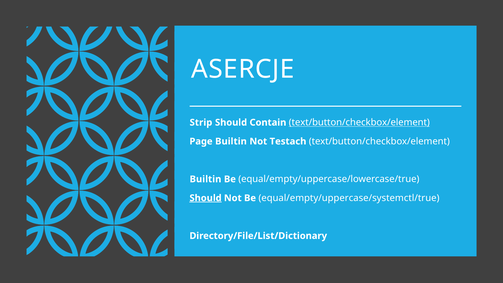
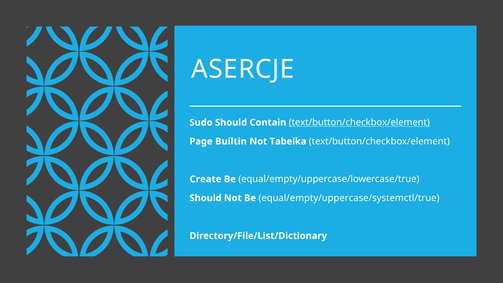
Strip: Strip -> Sudo
Testach: Testach -> Tabelka
Builtin at (205, 179): Builtin -> Create
Should at (206, 198) underline: present -> none
